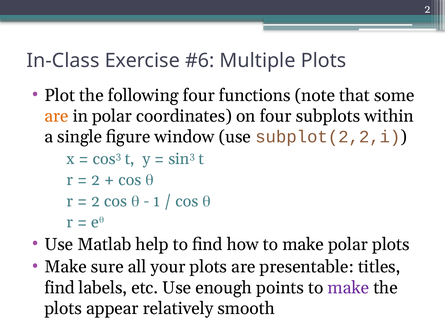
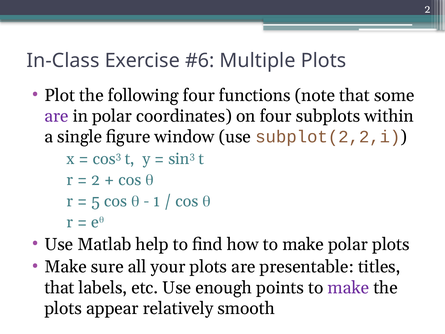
are at (56, 116) colour: orange -> purple
2 at (96, 201): 2 -> 5
find at (59, 287): find -> that
